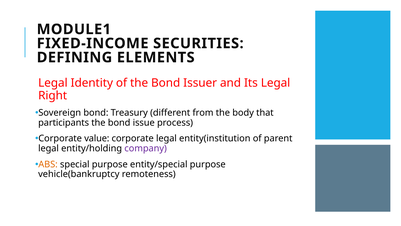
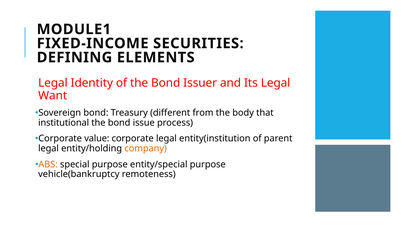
Right: Right -> Want
participants: participants -> institutional
company colour: purple -> orange
